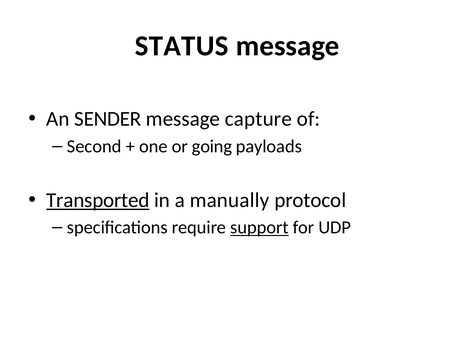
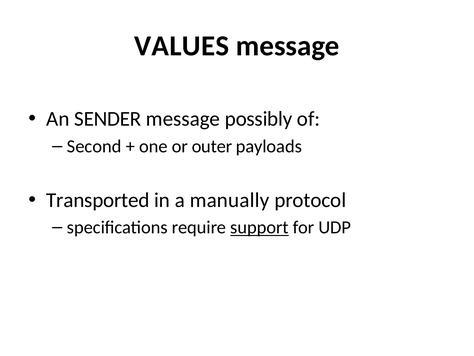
STATUS: STATUS -> VALUES
capture: capture -> possibly
going: going -> outer
Transported underline: present -> none
